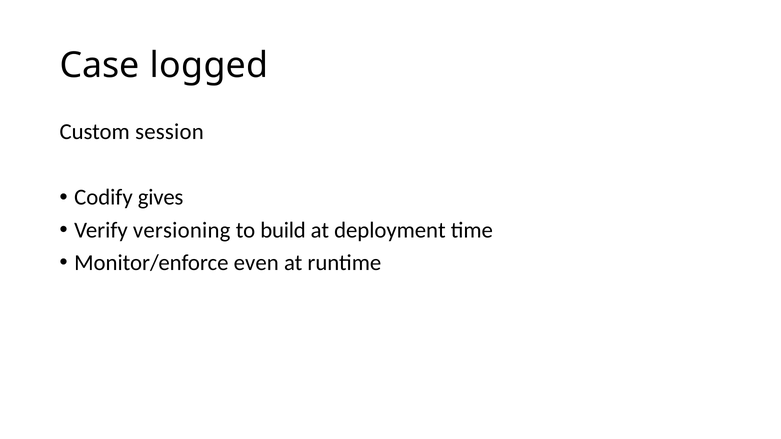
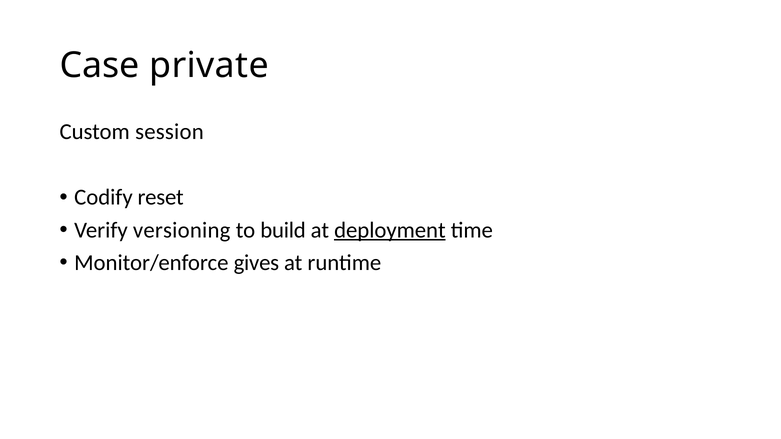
logged: logged -> private
gives: gives -> reset
deployment underline: none -> present
even: even -> gives
